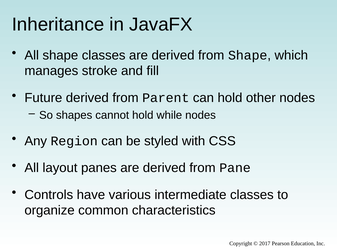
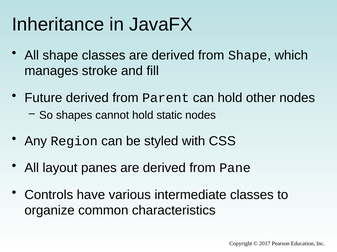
while: while -> static
